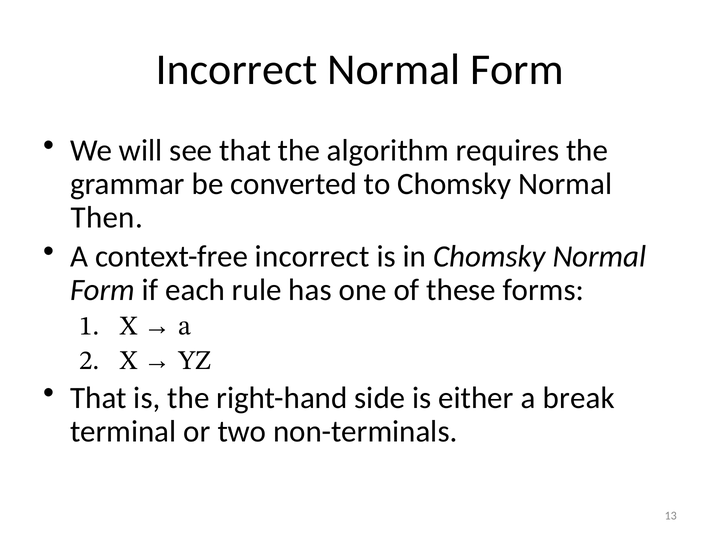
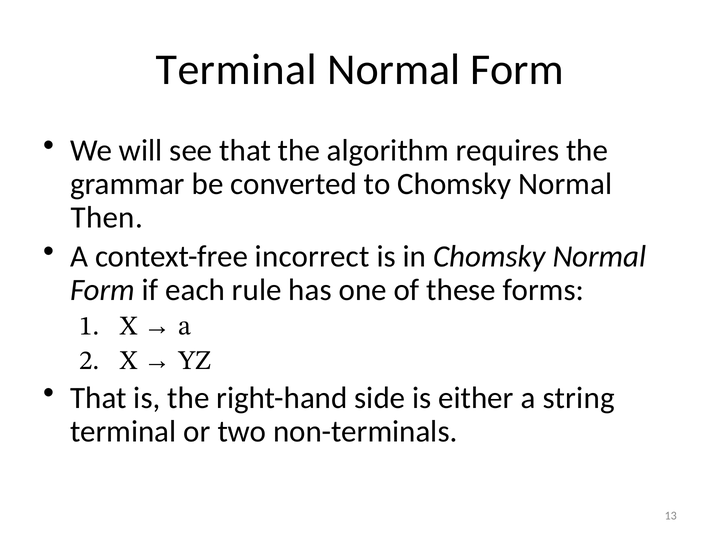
Incorrect at (236, 70): Incorrect -> Terminal
break: break -> string
